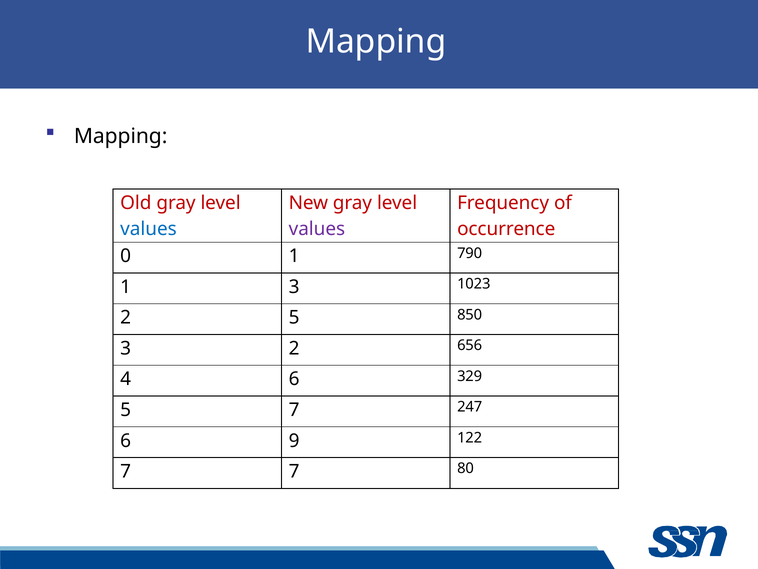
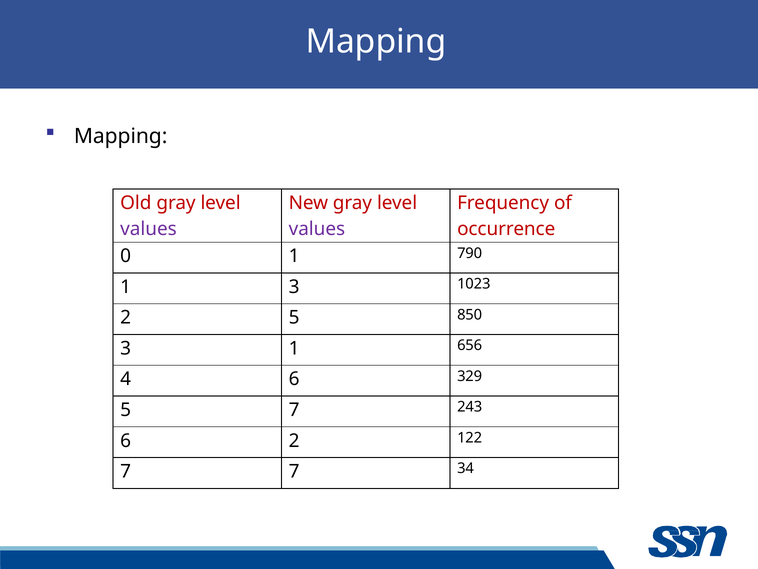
values at (148, 229) colour: blue -> purple
3 2: 2 -> 1
247: 247 -> 243
6 9: 9 -> 2
80: 80 -> 34
